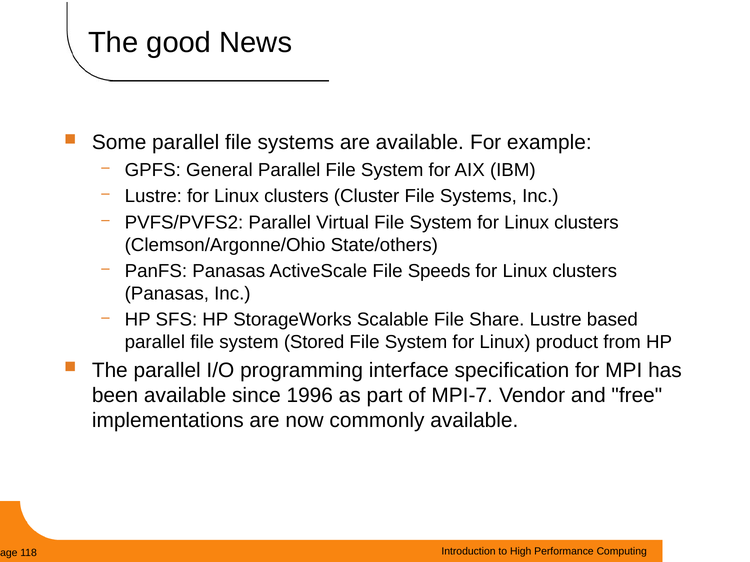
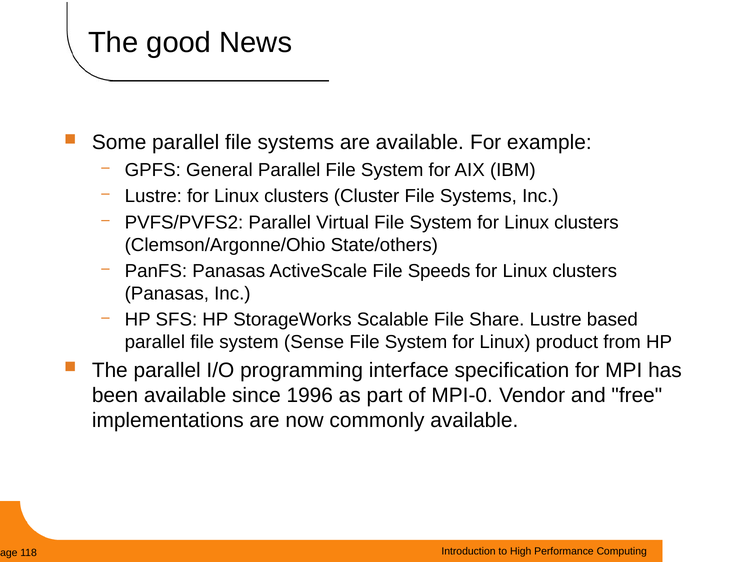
Stored: Stored -> Sense
MPI-7: MPI-7 -> MPI-0
